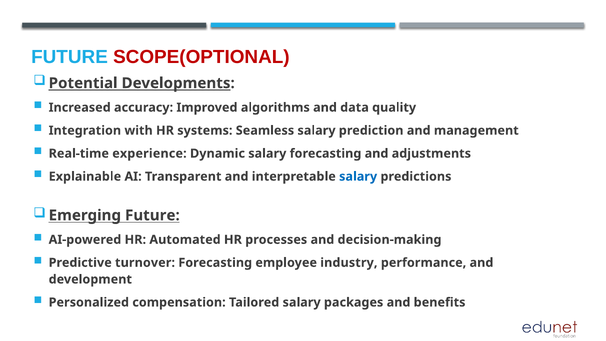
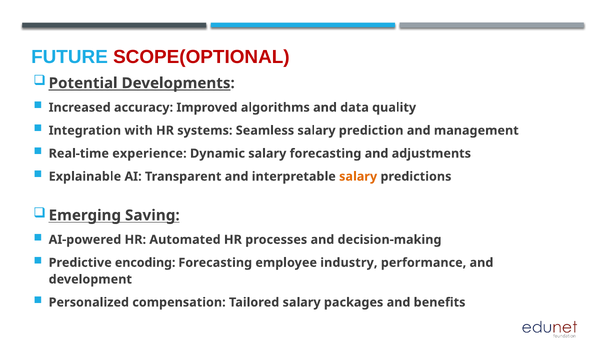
salary at (358, 176) colour: blue -> orange
Emerging Future: Future -> Saving
turnover: turnover -> encoding
